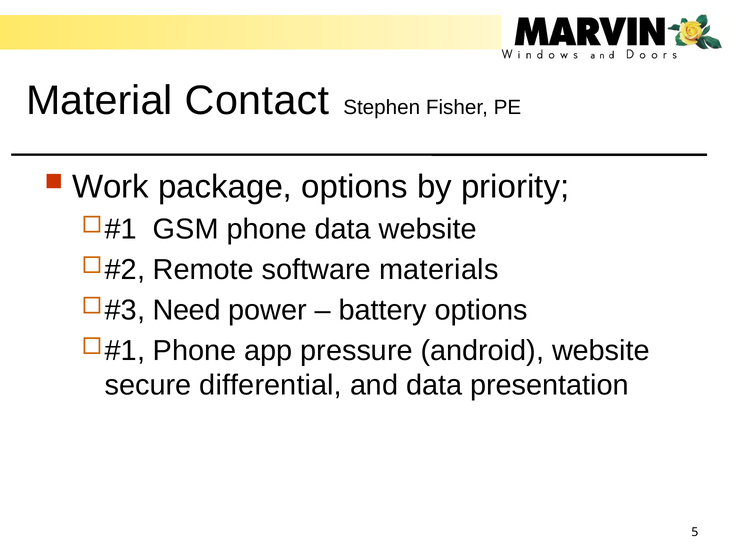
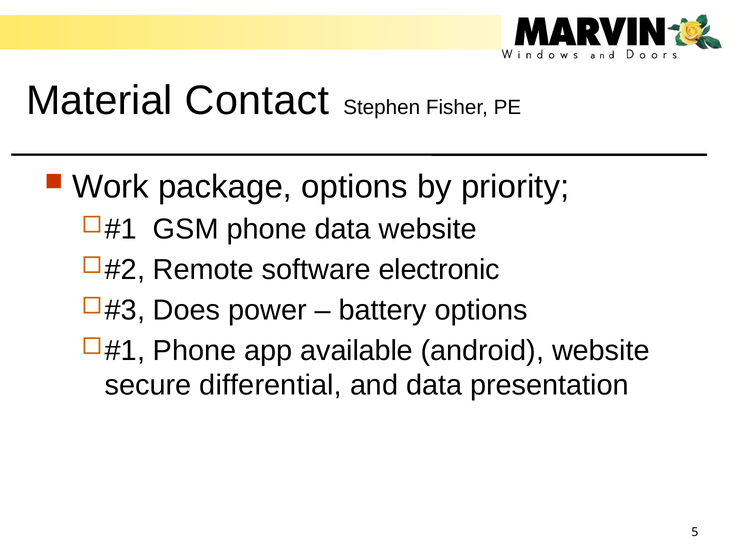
materials: materials -> electronic
Need: Need -> Does
pressure: pressure -> available
